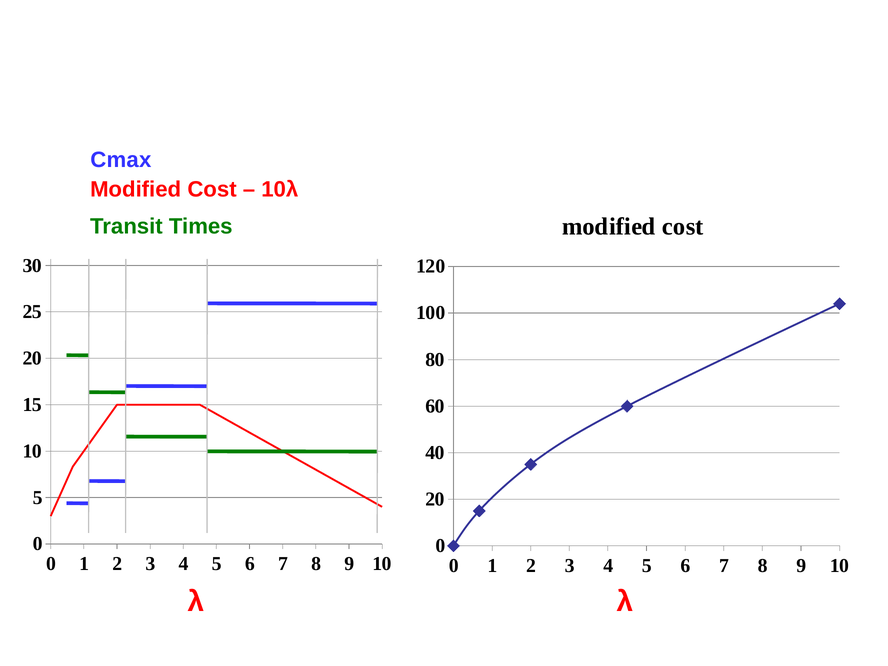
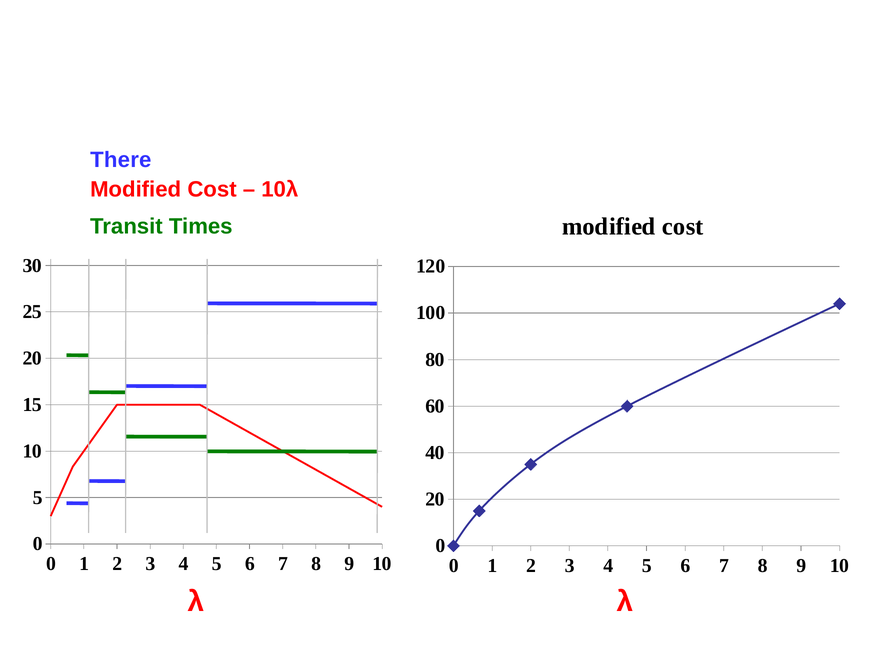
Cmax: Cmax -> There
